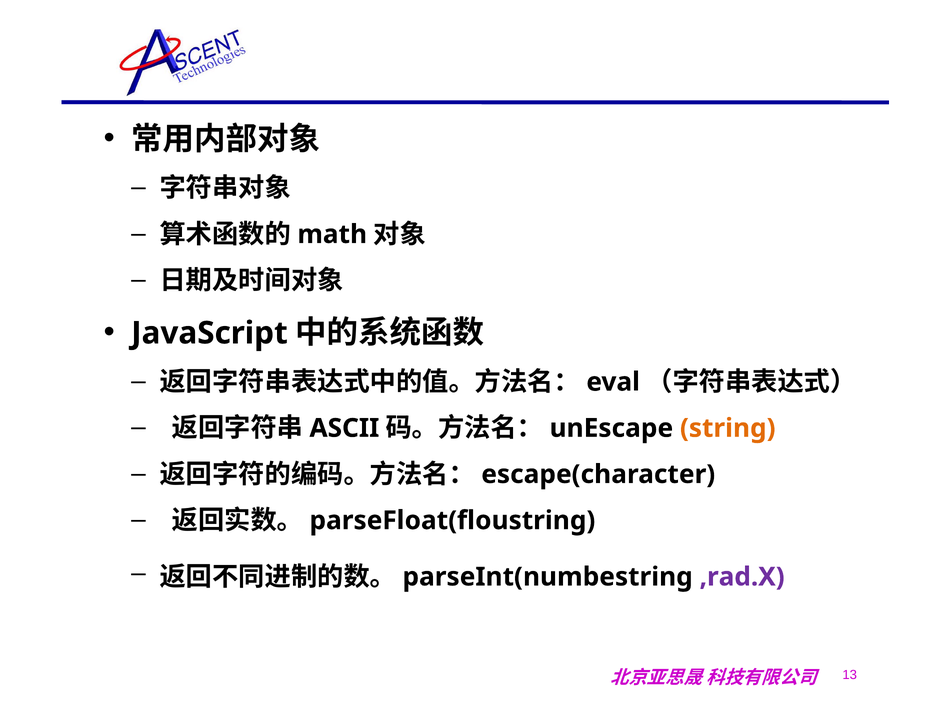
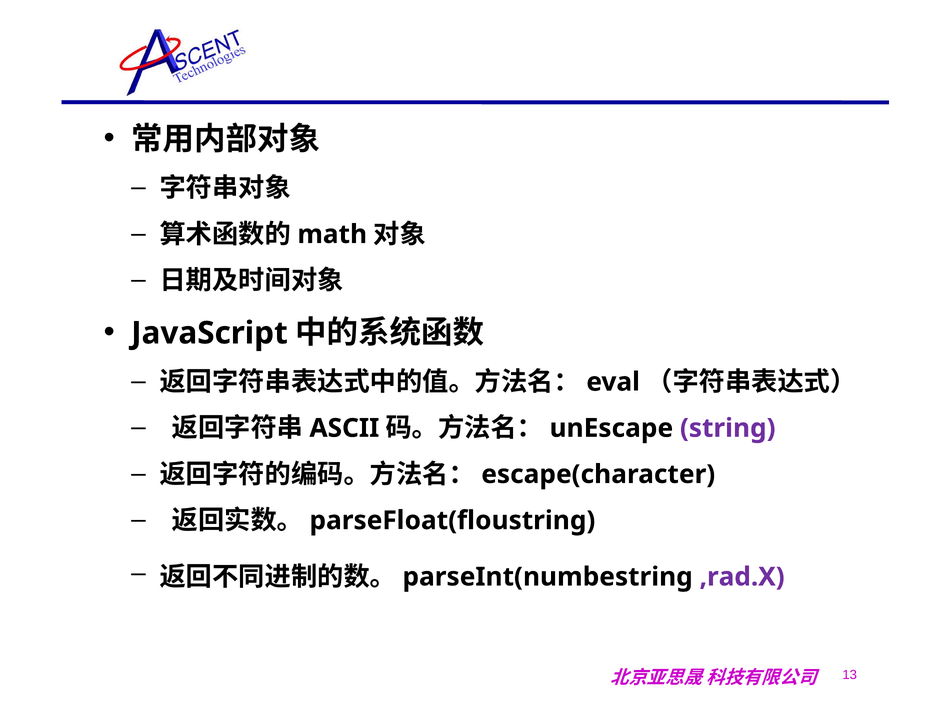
string colour: orange -> purple
